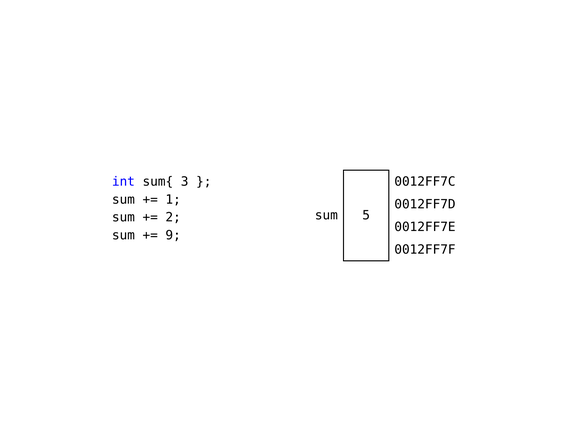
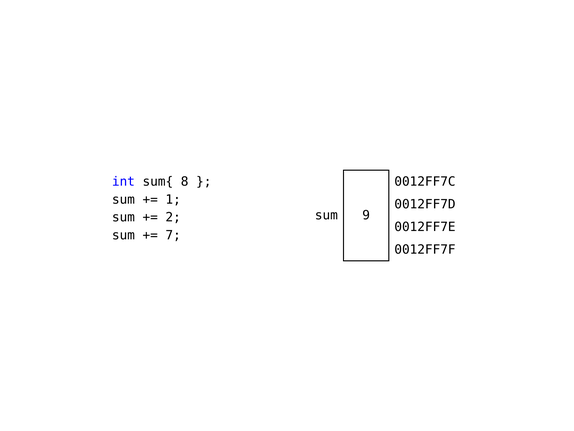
3: 3 -> 8
5: 5 -> 9
9: 9 -> 7
